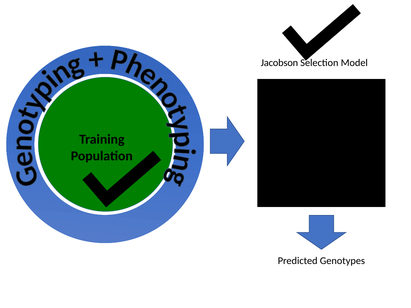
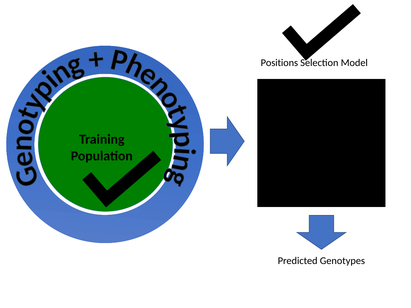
Jacobson: Jacobson -> Positions
